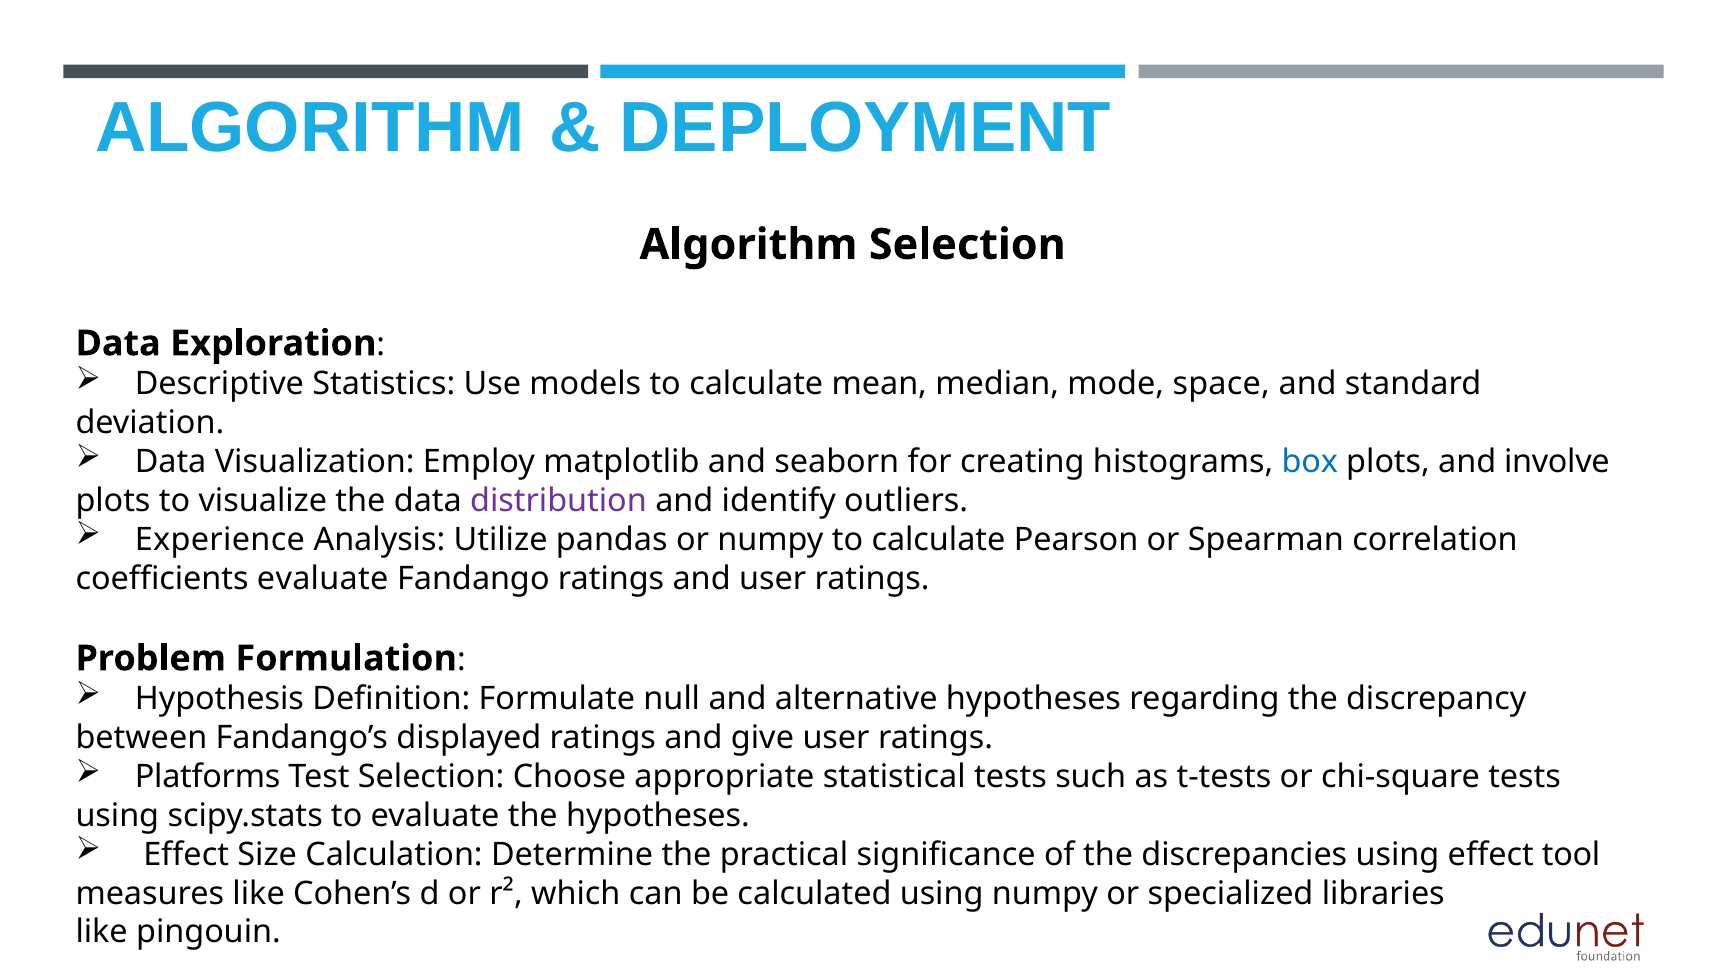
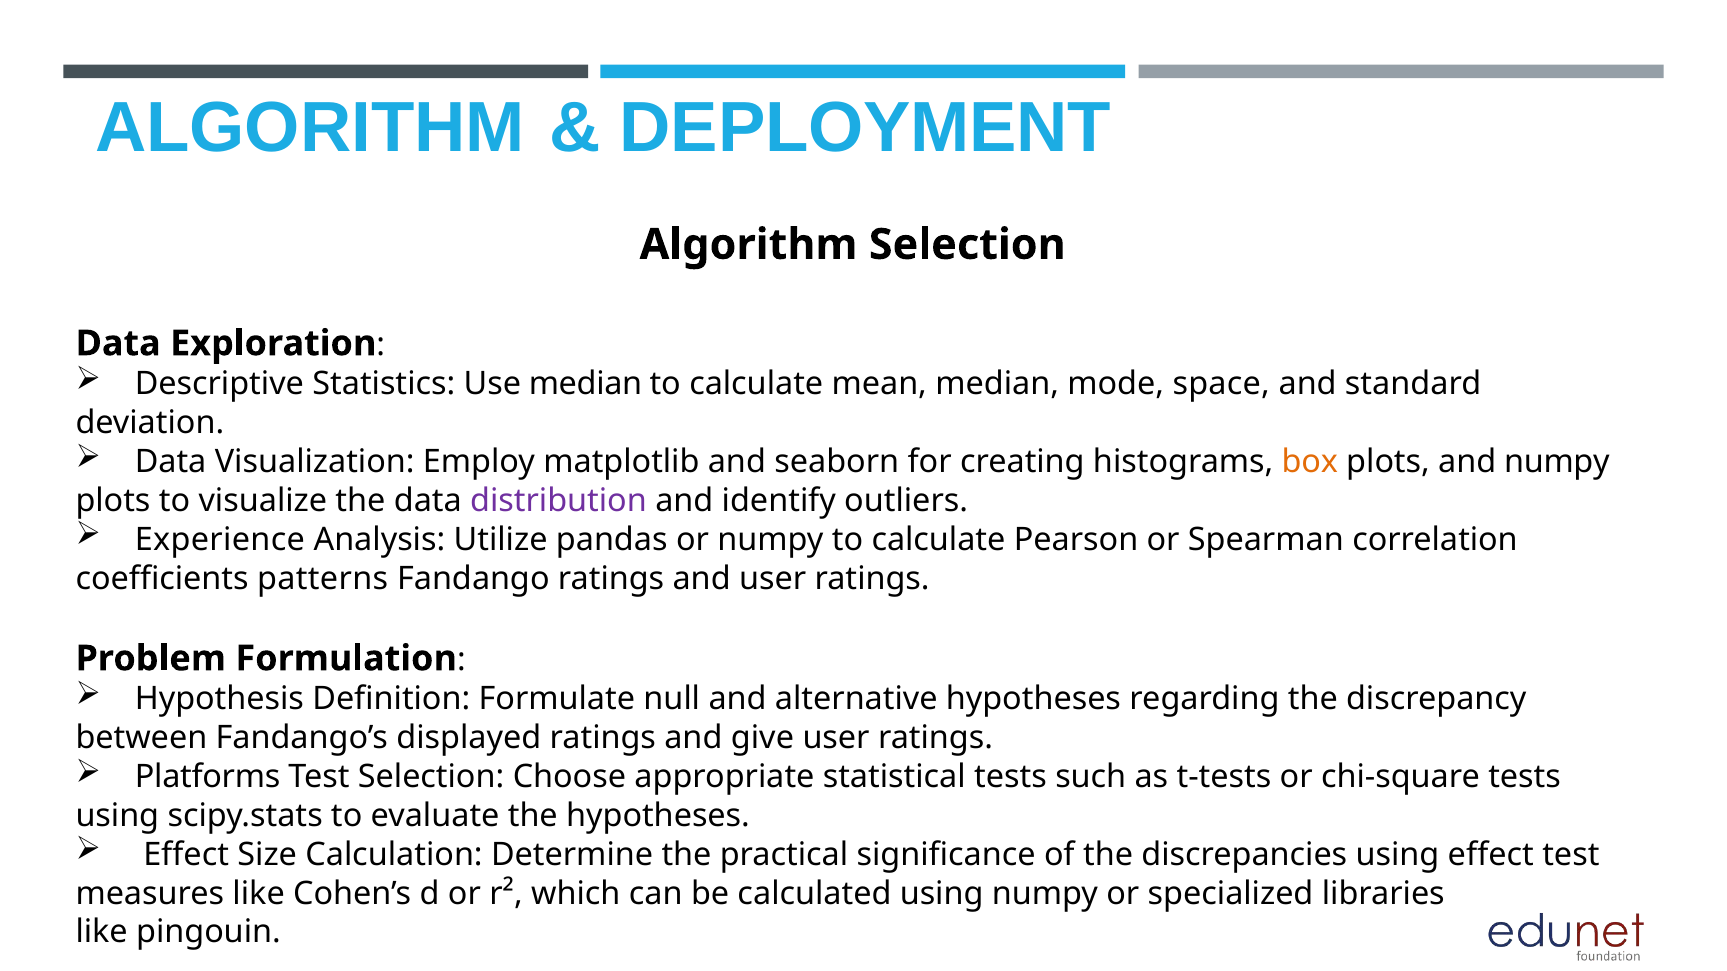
Use models: models -> median
box colour: blue -> orange
and involve: involve -> numpy
coefficients evaluate: evaluate -> patterns
effect tool: tool -> test
